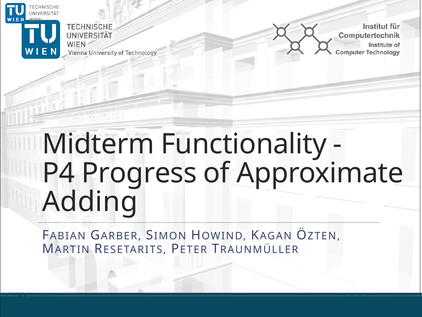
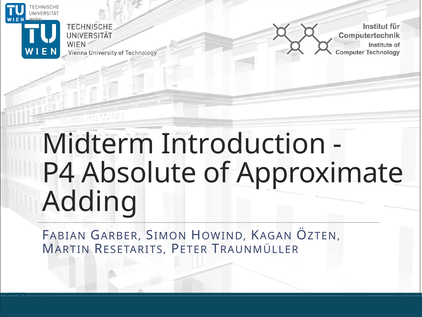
Functionality: Functionality -> Introduction
Progress: Progress -> Absolute
